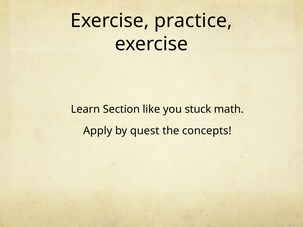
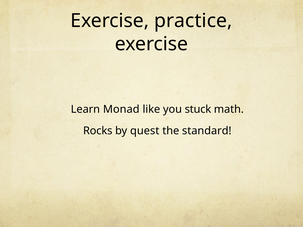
Section: Section -> Monad
Apply: Apply -> Rocks
concepts: concepts -> standard
